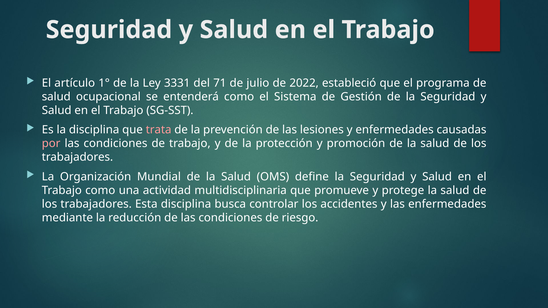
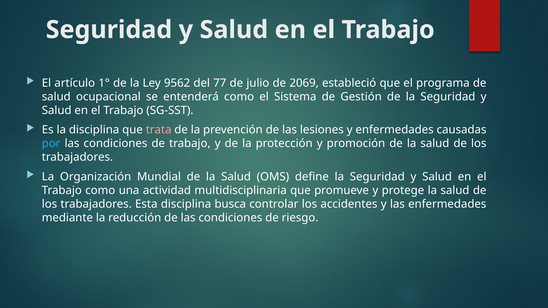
3331: 3331 -> 9562
71: 71 -> 77
2022: 2022 -> 2069
por colour: pink -> light blue
